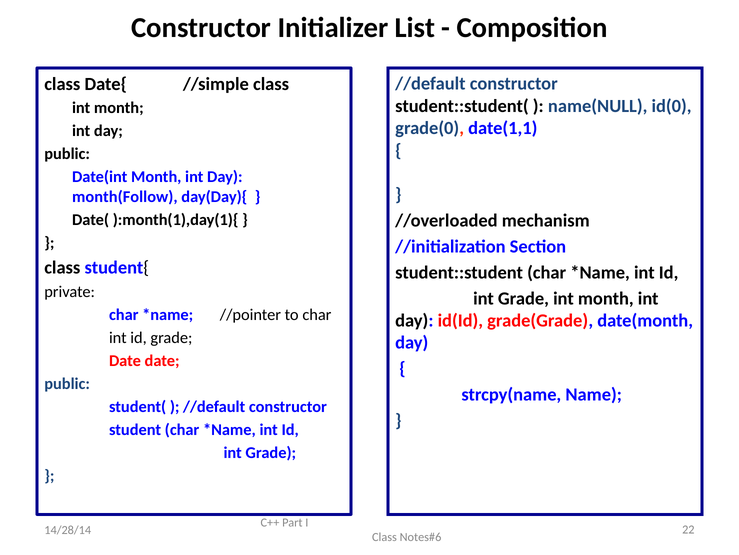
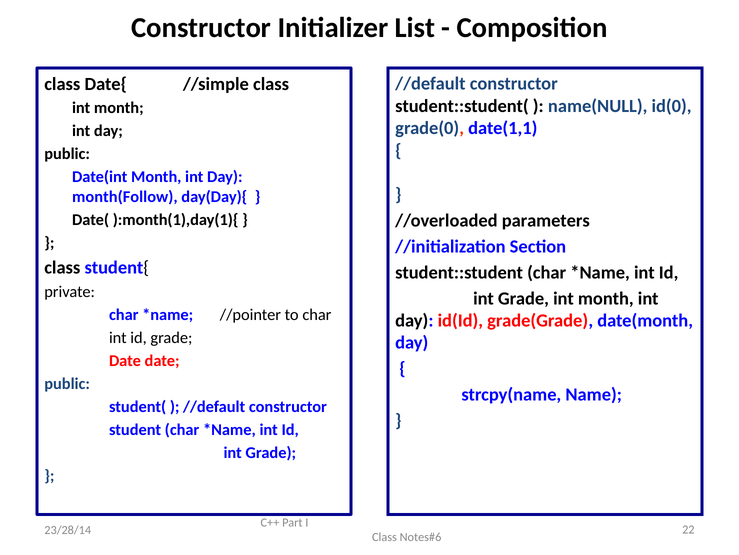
mechanism: mechanism -> parameters
14/28/14: 14/28/14 -> 23/28/14
